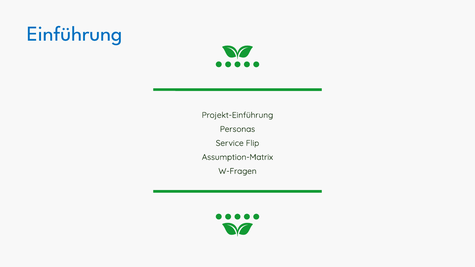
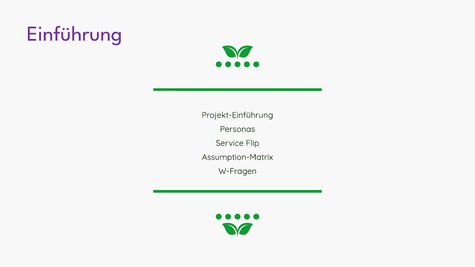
Einführung colour: blue -> purple
